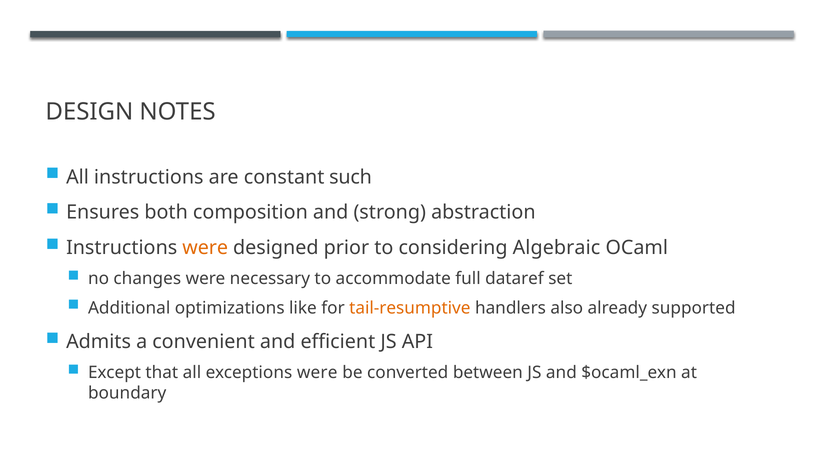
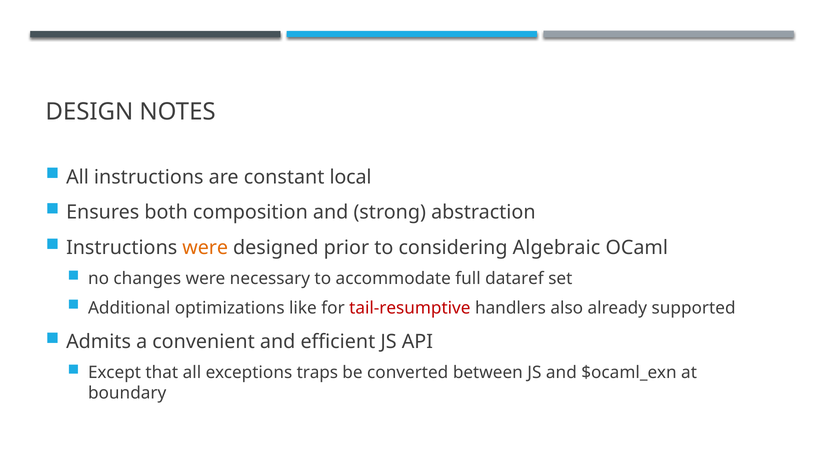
such: such -> local
tail-resumptive colour: orange -> red
exceptions were: were -> traps
